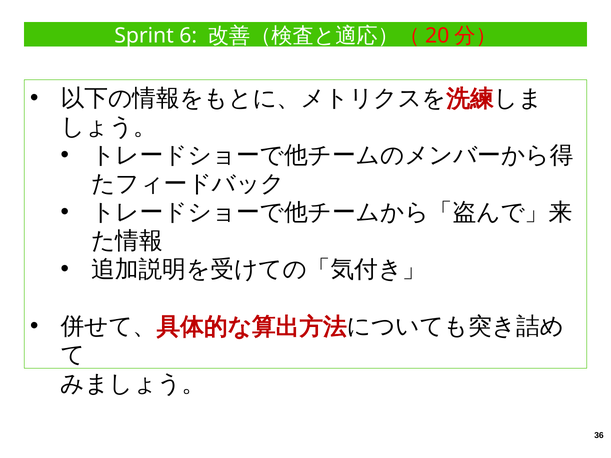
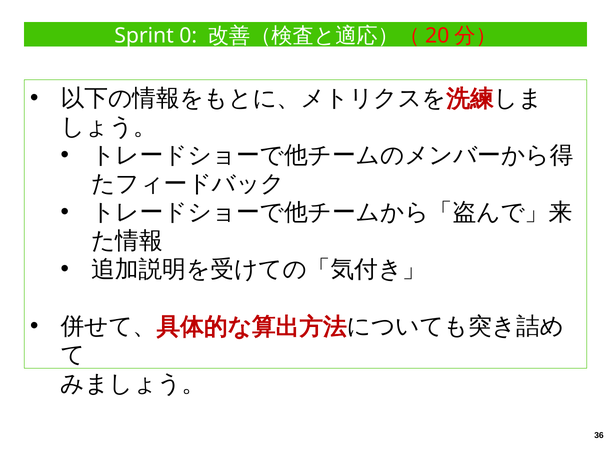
6: 6 -> 0
